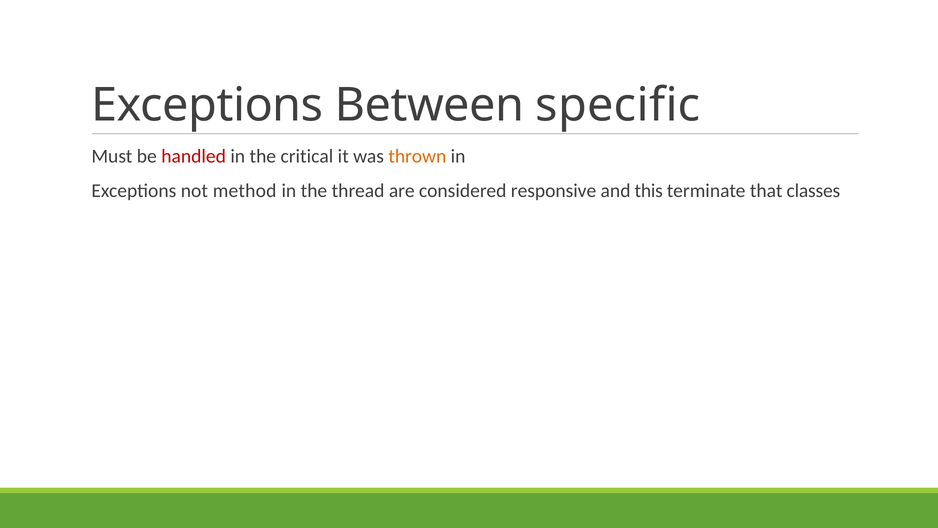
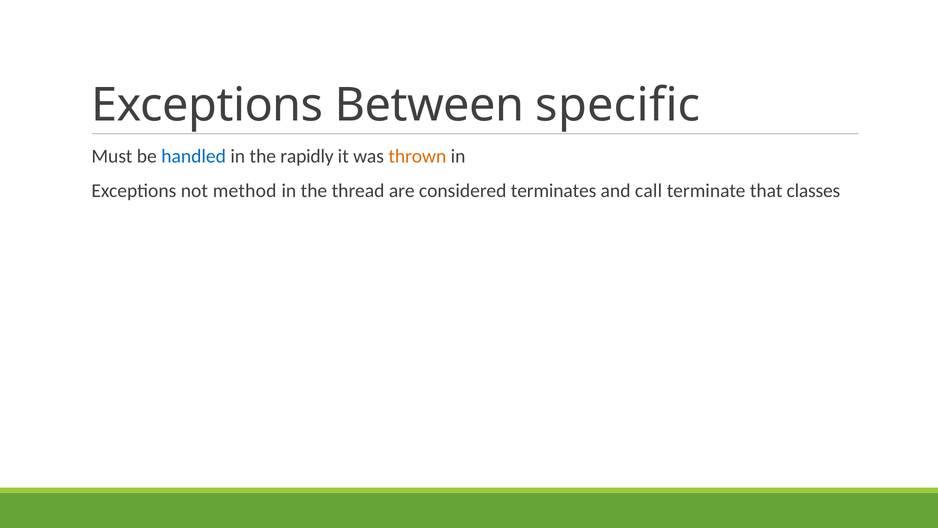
handled colour: red -> blue
critical: critical -> rapidly
responsive: responsive -> terminates
this: this -> call
